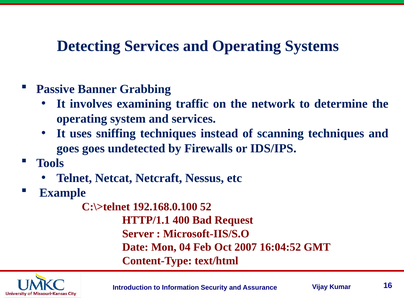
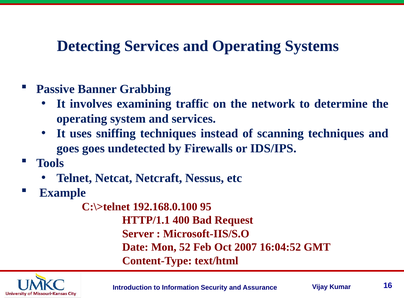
52: 52 -> 95
04: 04 -> 52
